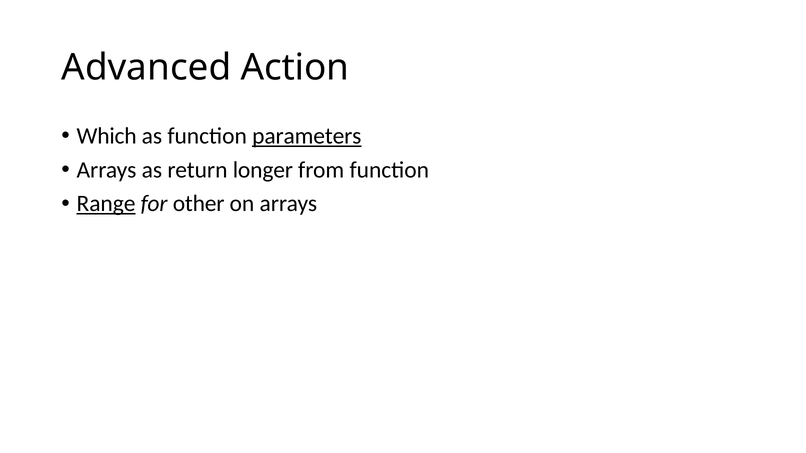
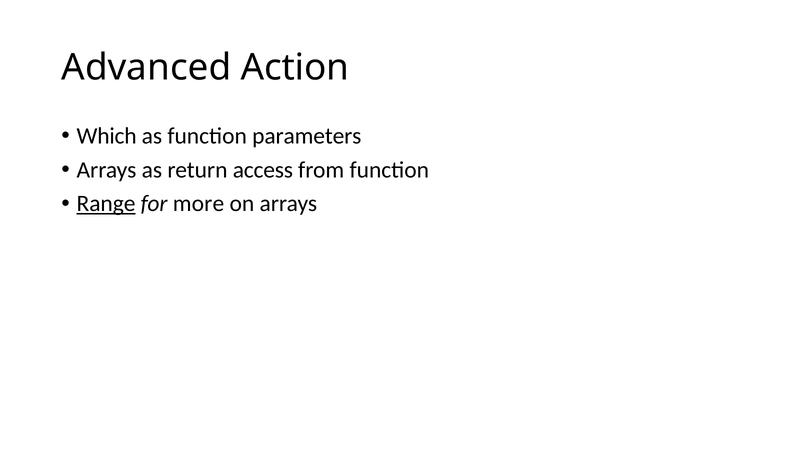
parameters underline: present -> none
longer: longer -> access
other: other -> more
